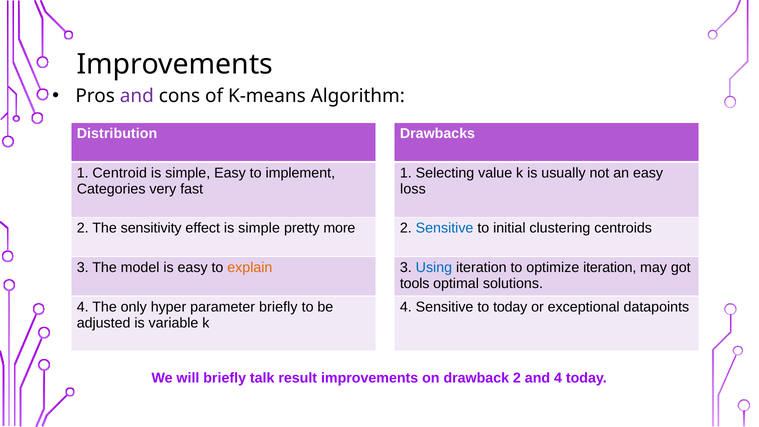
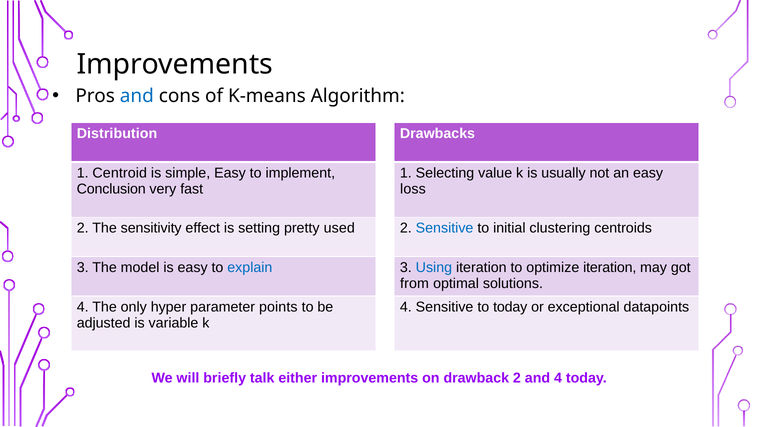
and at (137, 96) colour: purple -> blue
Categories: Categories -> Conclusion
effect is simple: simple -> setting
more: more -> used
explain colour: orange -> blue
tools: tools -> from
parameter briefly: briefly -> points
result: result -> either
